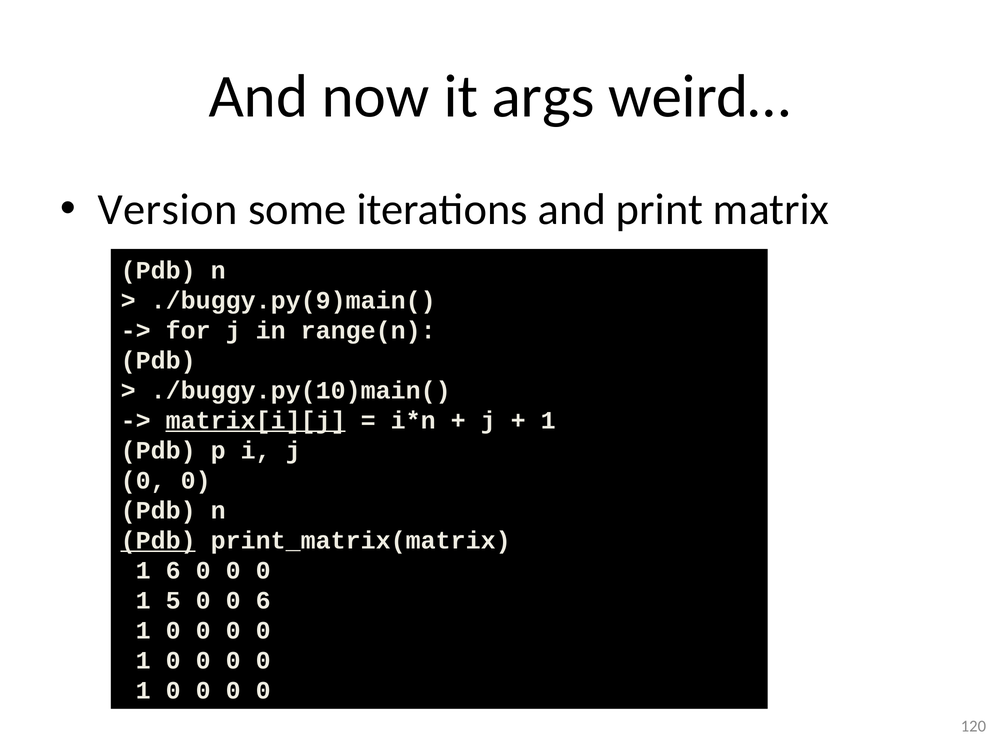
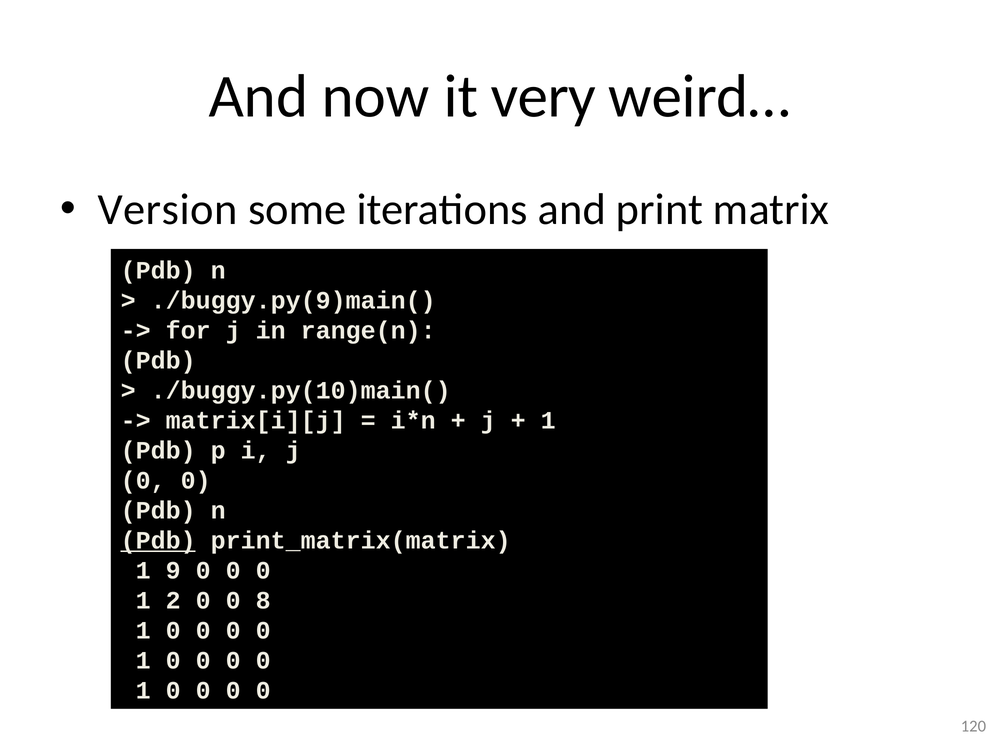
args: args -> very
matrix[i][j underline: present -> none
1 6: 6 -> 9
5: 5 -> 2
0 6: 6 -> 8
